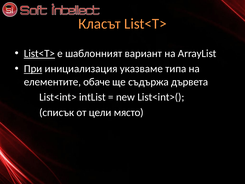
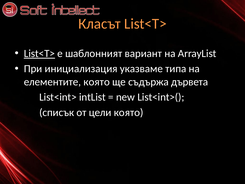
При underline: present -> none
елементите обаче: обаче -> която
цели място: място -> която
